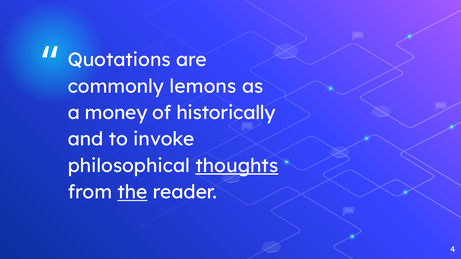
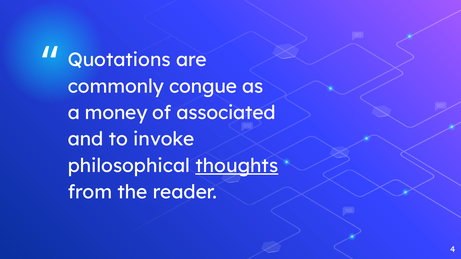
lemons: lemons -> congue
historically: historically -> associated
the underline: present -> none
